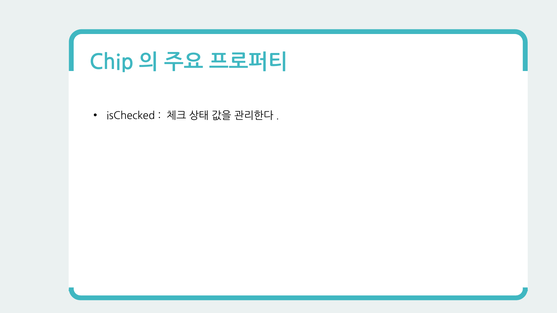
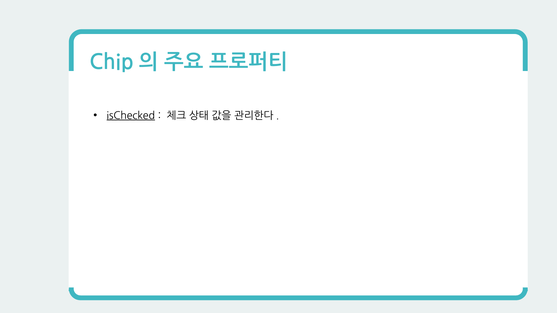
isChecked underline: none -> present
